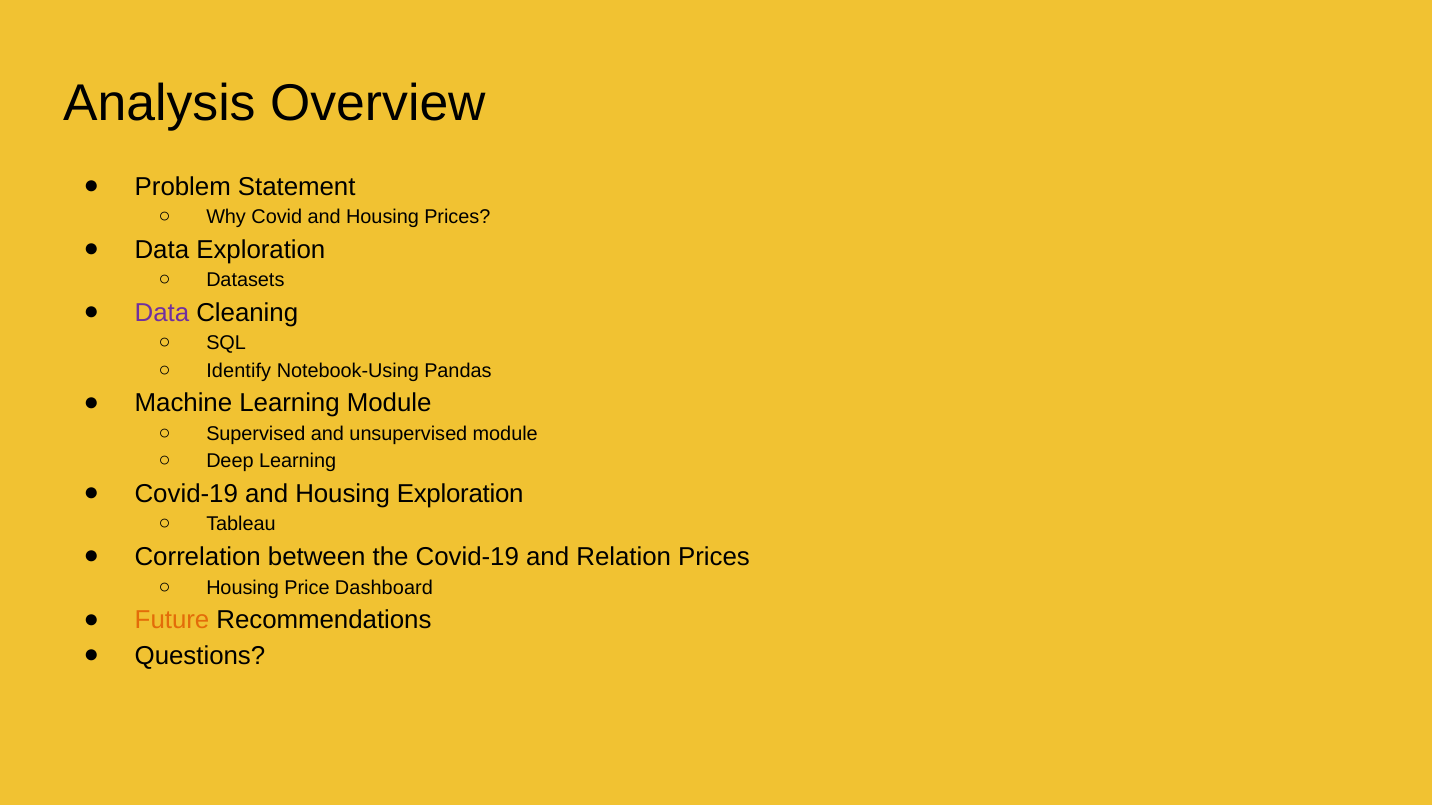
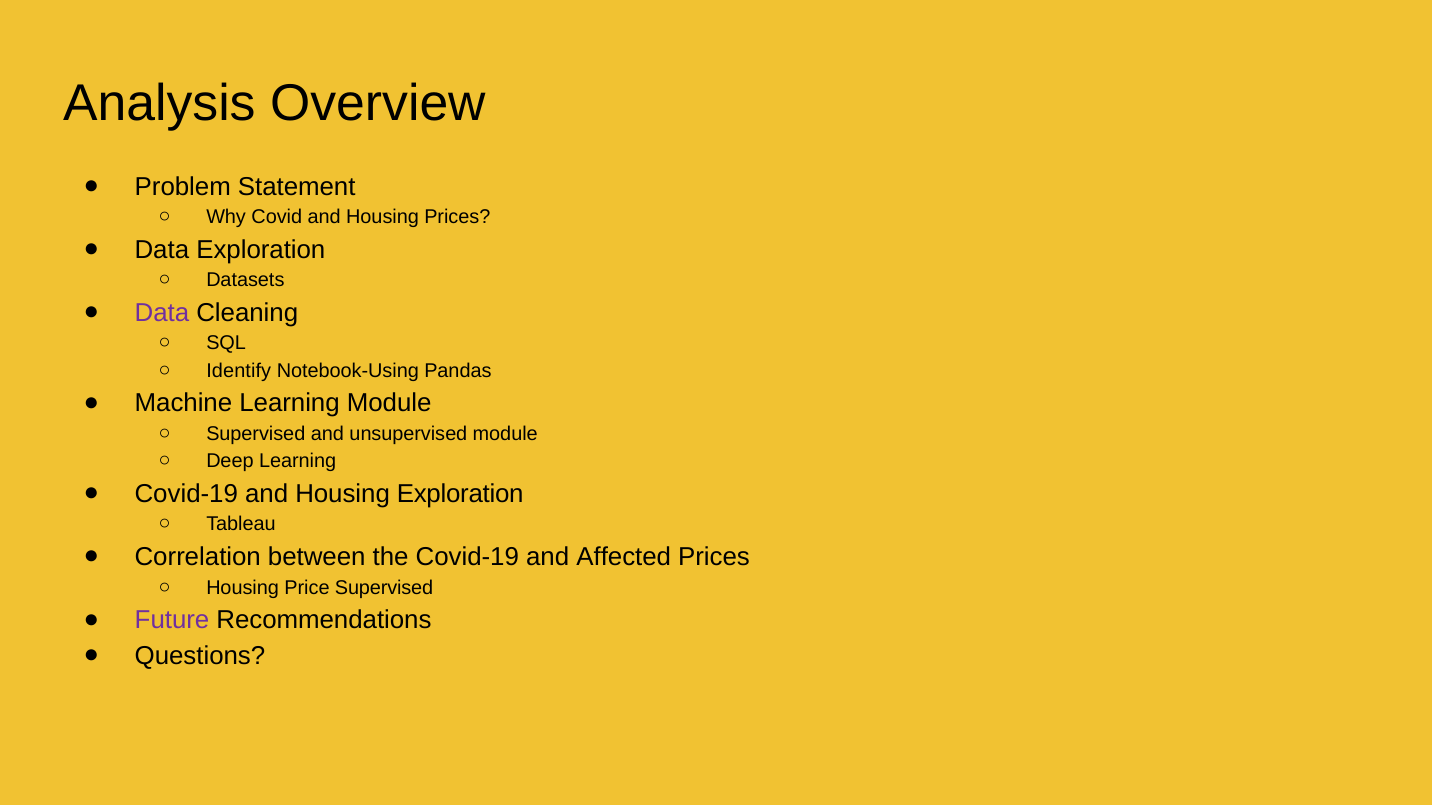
Relation: Relation -> Affected
Price Dashboard: Dashboard -> Supervised
Future colour: orange -> purple
